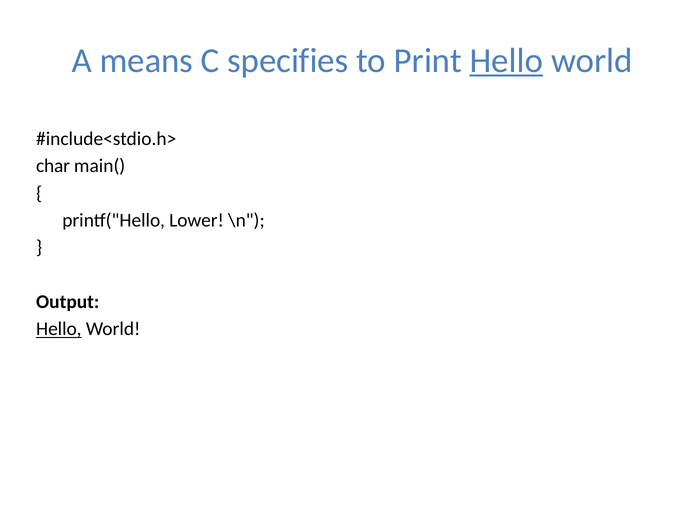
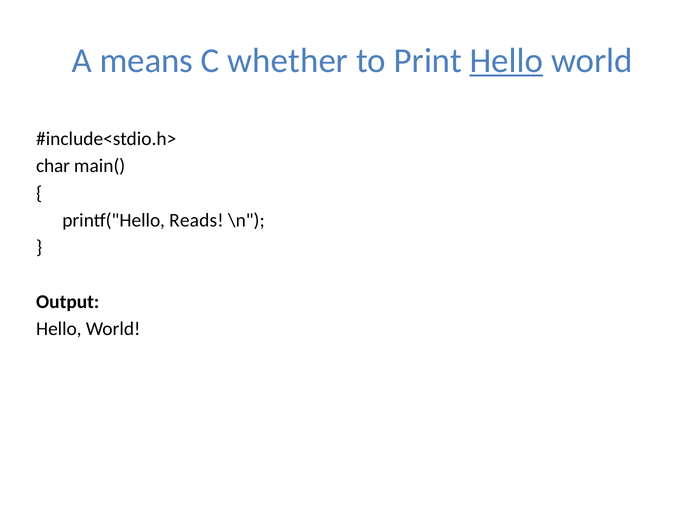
specifies: specifies -> whether
Lower: Lower -> Reads
Hello at (59, 329) underline: present -> none
